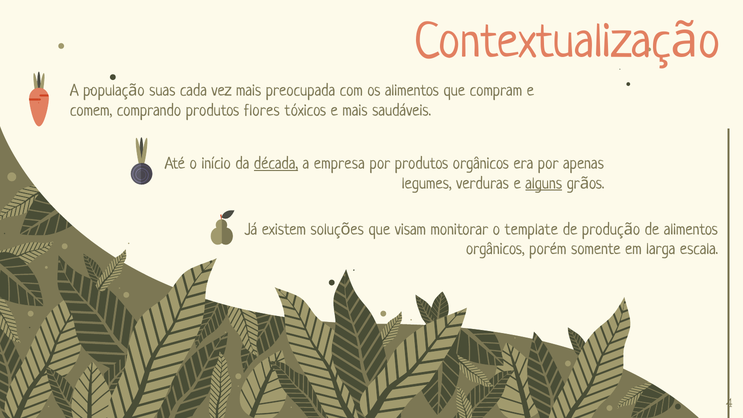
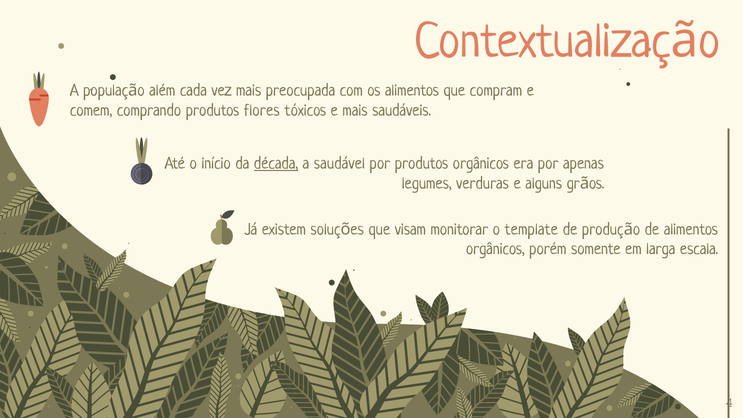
suas: suas -> além
empresa: empresa -> saudável
alguns underline: present -> none
